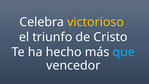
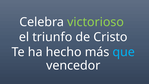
victorioso colour: yellow -> light green
